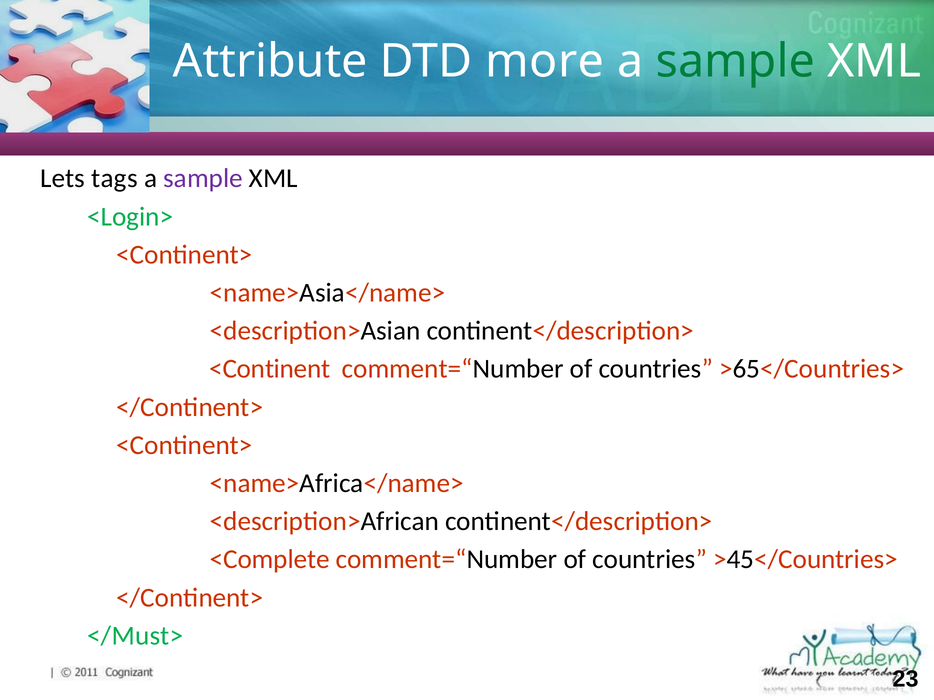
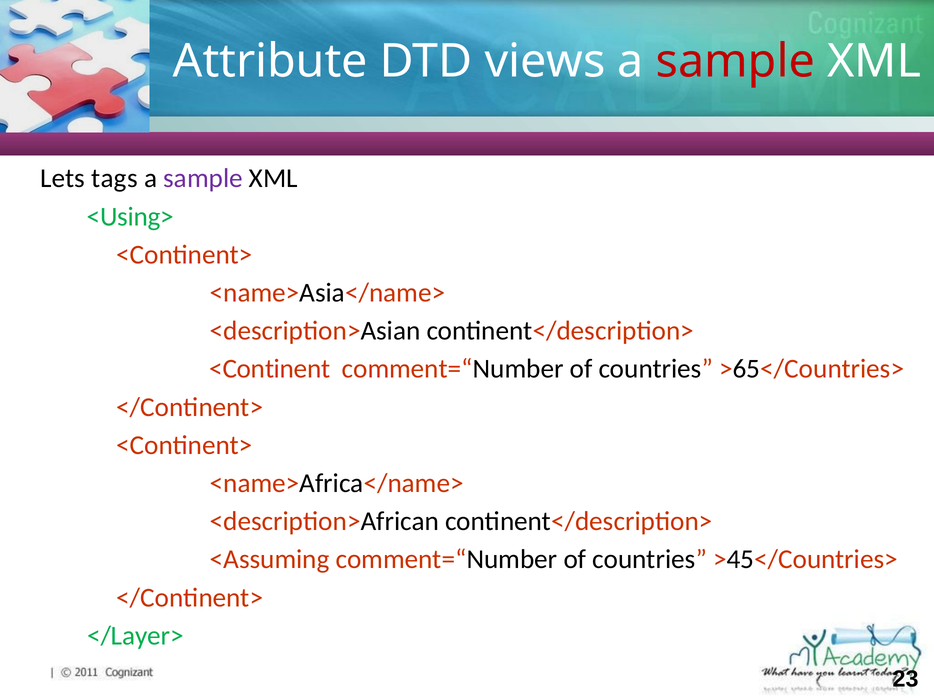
more: more -> views
sample at (735, 62) colour: green -> red
<Login>: <Login> -> <Using>
<Complete: <Complete -> <Assuming
</Must>: </Must> -> </Layer>
